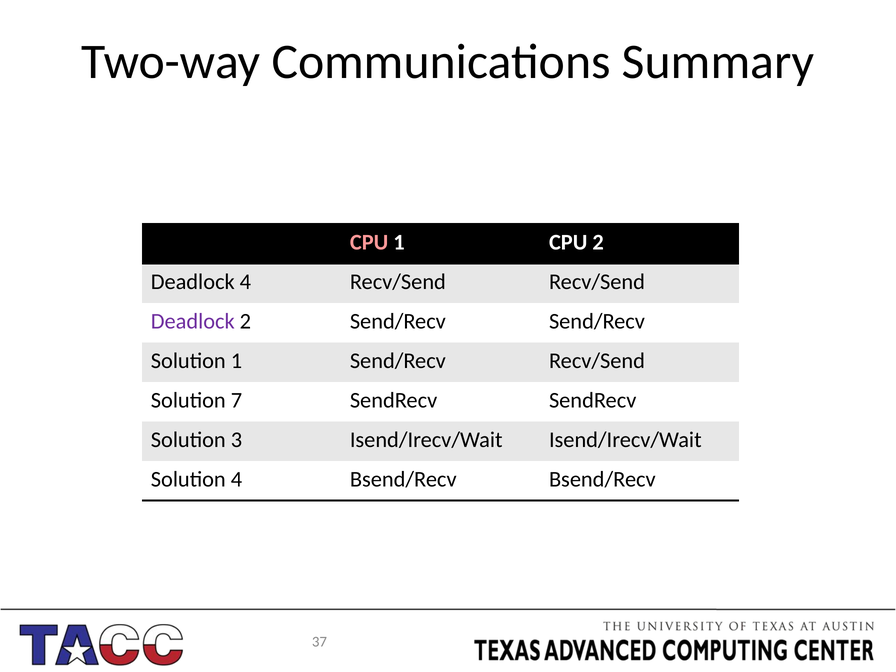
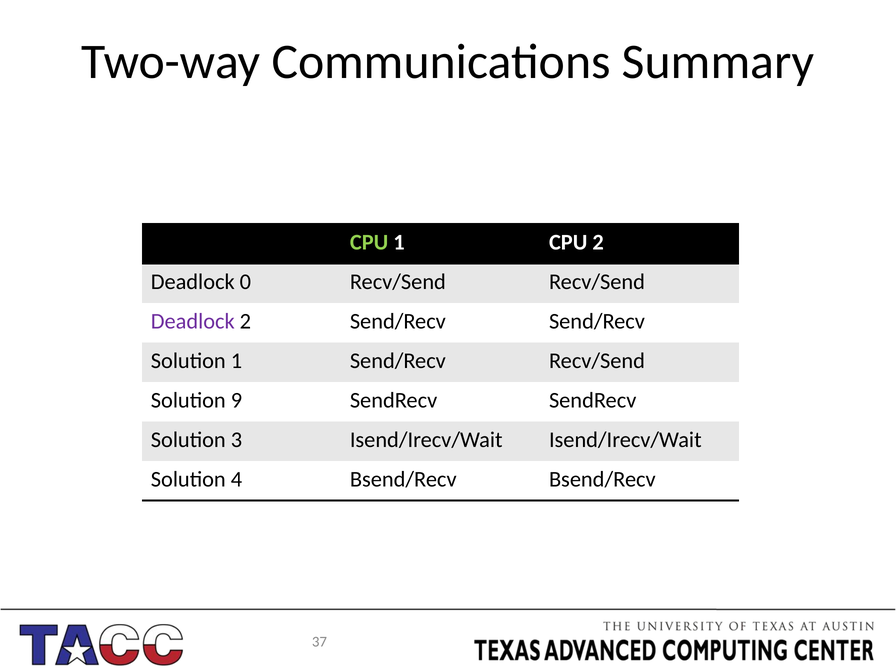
CPU at (369, 242) colour: pink -> light green
Deadlock 4: 4 -> 0
7: 7 -> 9
